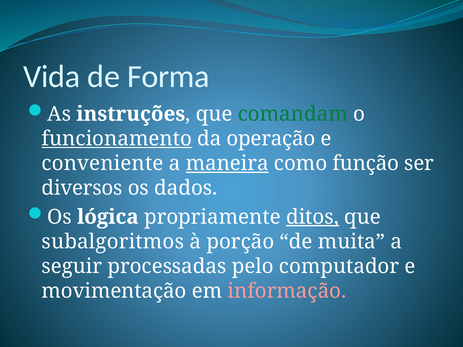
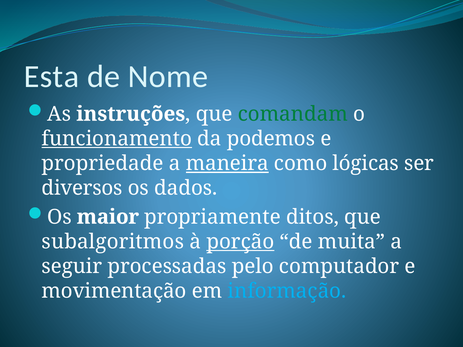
Vida: Vida -> Esta
Forma: Forma -> Nome
operação: operação -> podemos
conveniente: conveniente -> propriedade
função: função -> lógicas
lógica: lógica -> maior
ditos underline: present -> none
porção underline: none -> present
informação colour: pink -> light blue
